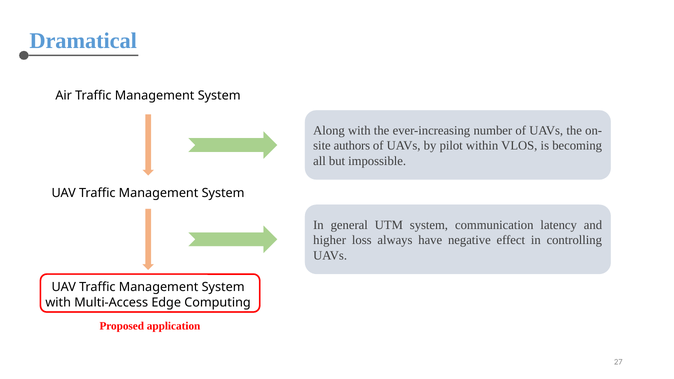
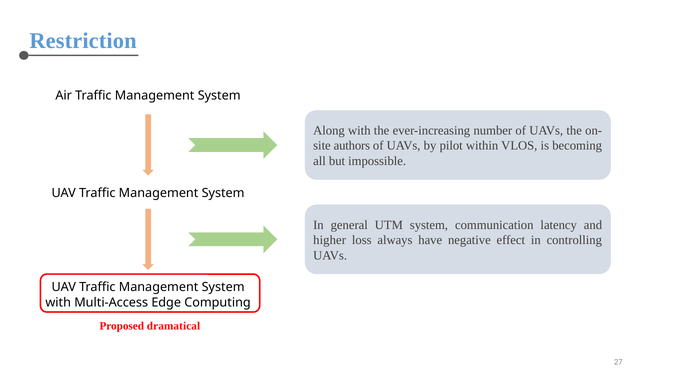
Dramatical: Dramatical -> Restriction
application: application -> dramatical
